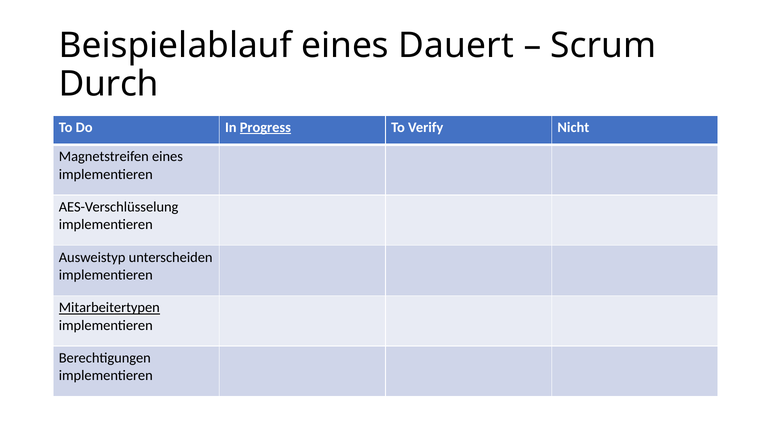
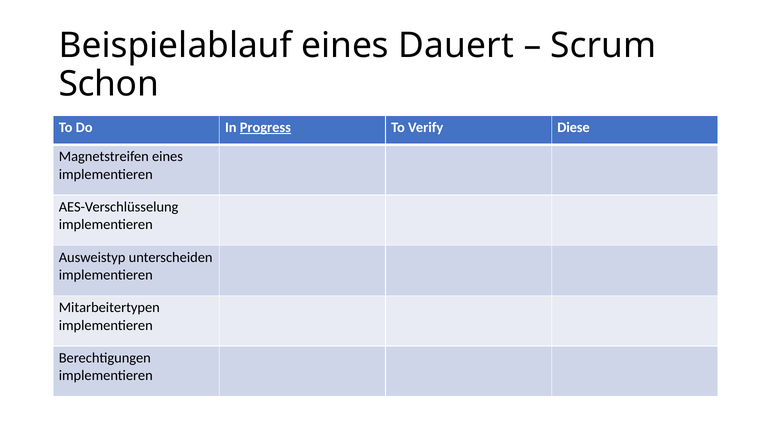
Durch: Durch -> Schon
Nicht: Nicht -> Diese
Mitarbeitertypen underline: present -> none
